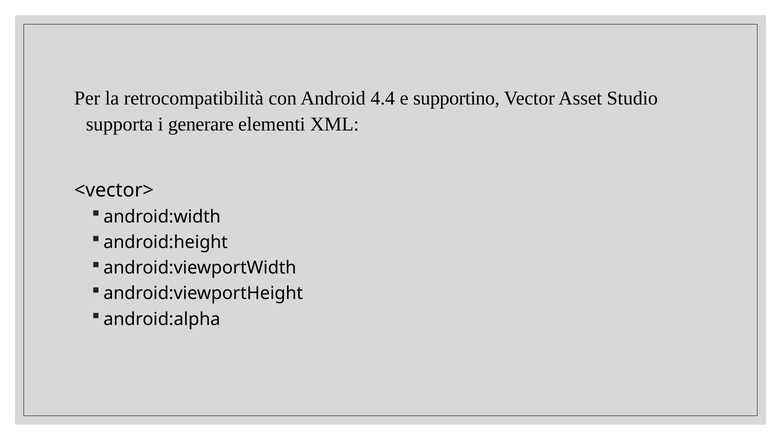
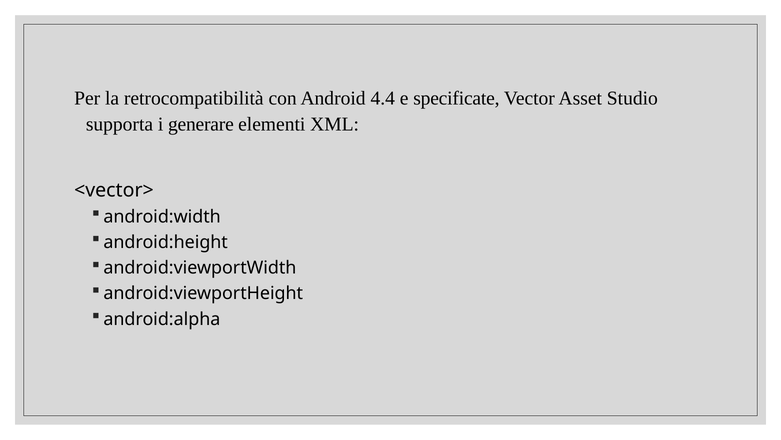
supportino: supportino -> specificate
